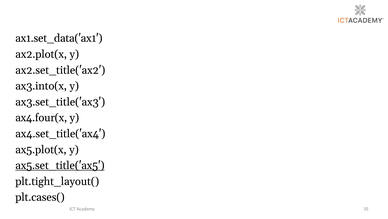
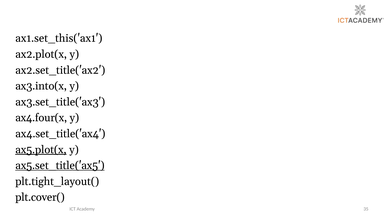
ax1.set_data('ax1: ax1.set_data('ax1 -> ax1.set_this('ax1
ax5.plot(x underline: none -> present
plt.cases(: plt.cases( -> plt.cover(
